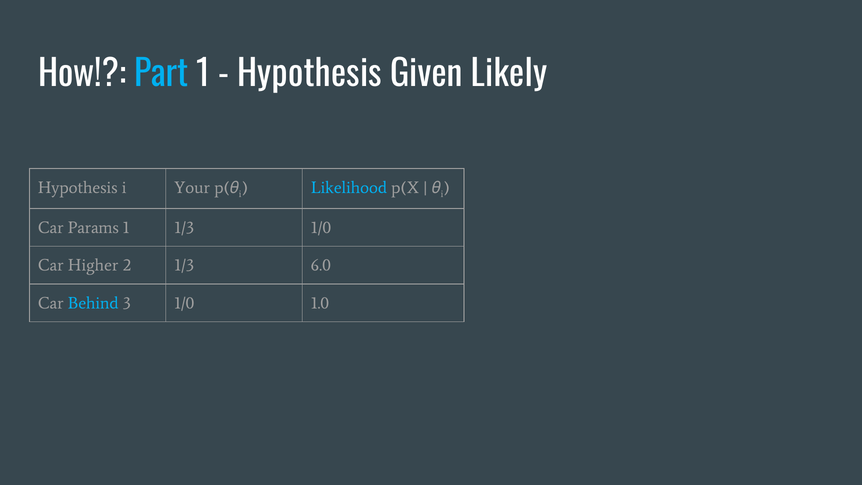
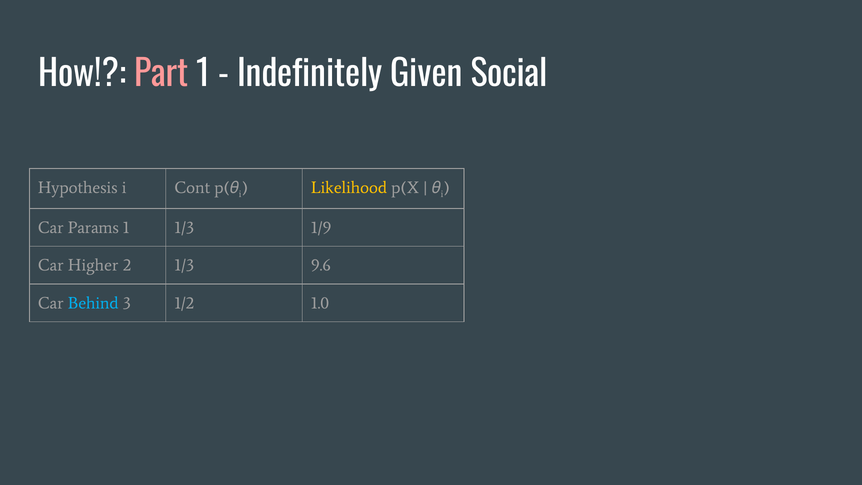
Part colour: light blue -> pink
Hypothesis at (310, 75): Hypothesis -> Indefinitely
Likely: Likely -> Social
Your: Your -> Cont
Likelihood colour: light blue -> yellow
1/3 1/0: 1/0 -> 1/9
6.0: 6.0 -> 9.6
3 1/0: 1/0 -> 1/2
